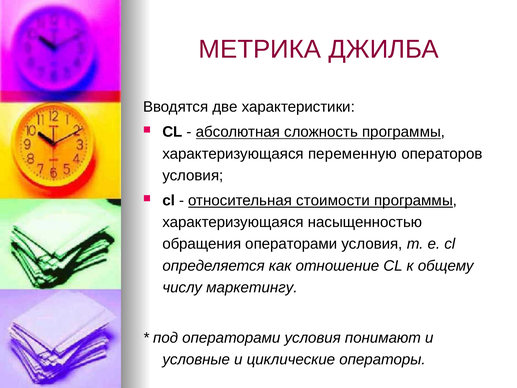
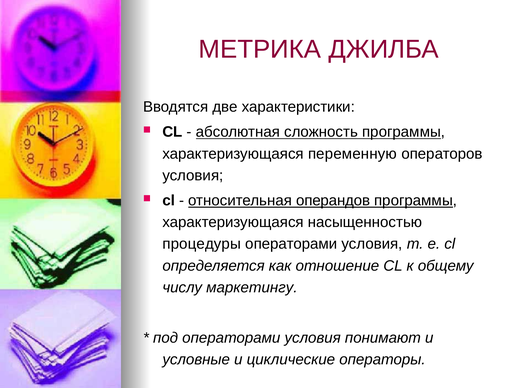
стоимости: стоимости -> операндов
обращения: обращения -> процедуры
